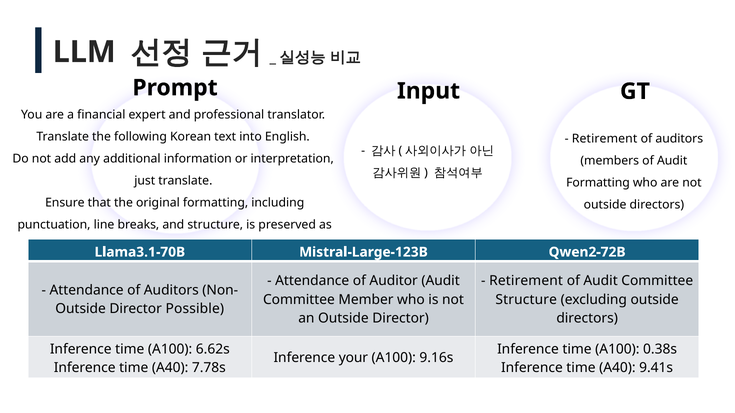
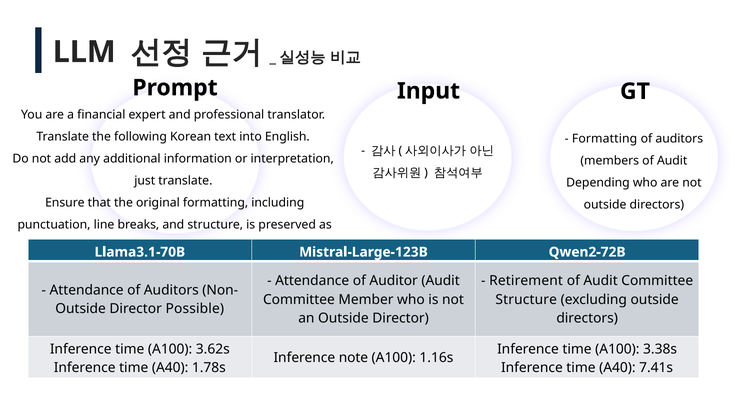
Retirement at (605, 139): Retirement -> Formatting
Formatting at (598, 183): Formatting -> Depending
6.62s: 6.62s -> 3.62s
0.38s: 0.38s -> 3.38s
your: your -> note
9.16s: 9.16s -> 1.16s
7.78s: 7.78s -> 1.78s
9.41s: 9.41s -> 7.41s
